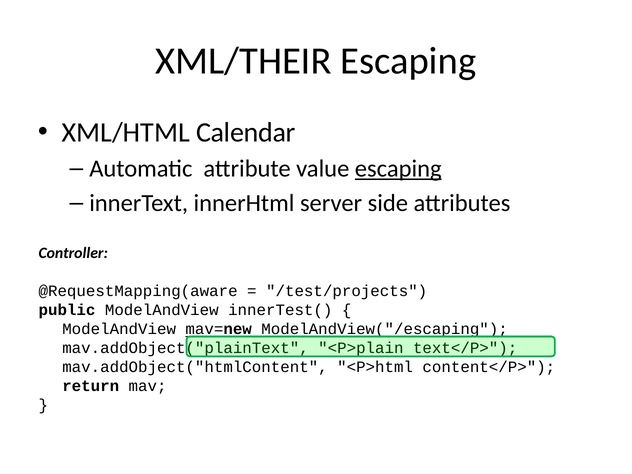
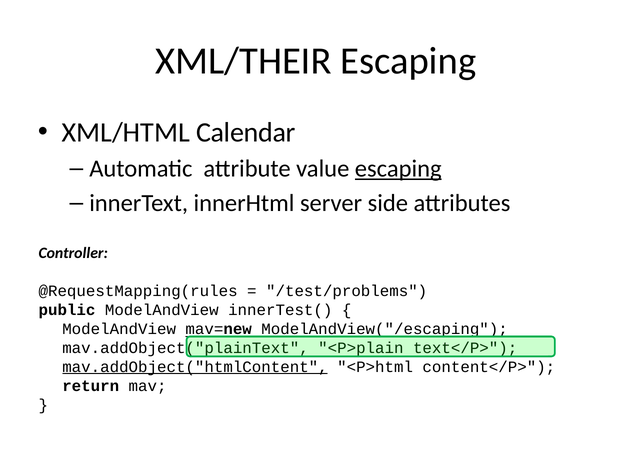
@RequestMapping(aware: @RequestMapping(aware -> @RequestMapping(rules
/test/projects: /test/projects -> /test/problems
mav.addObject("htmlContent underline: none -> present
